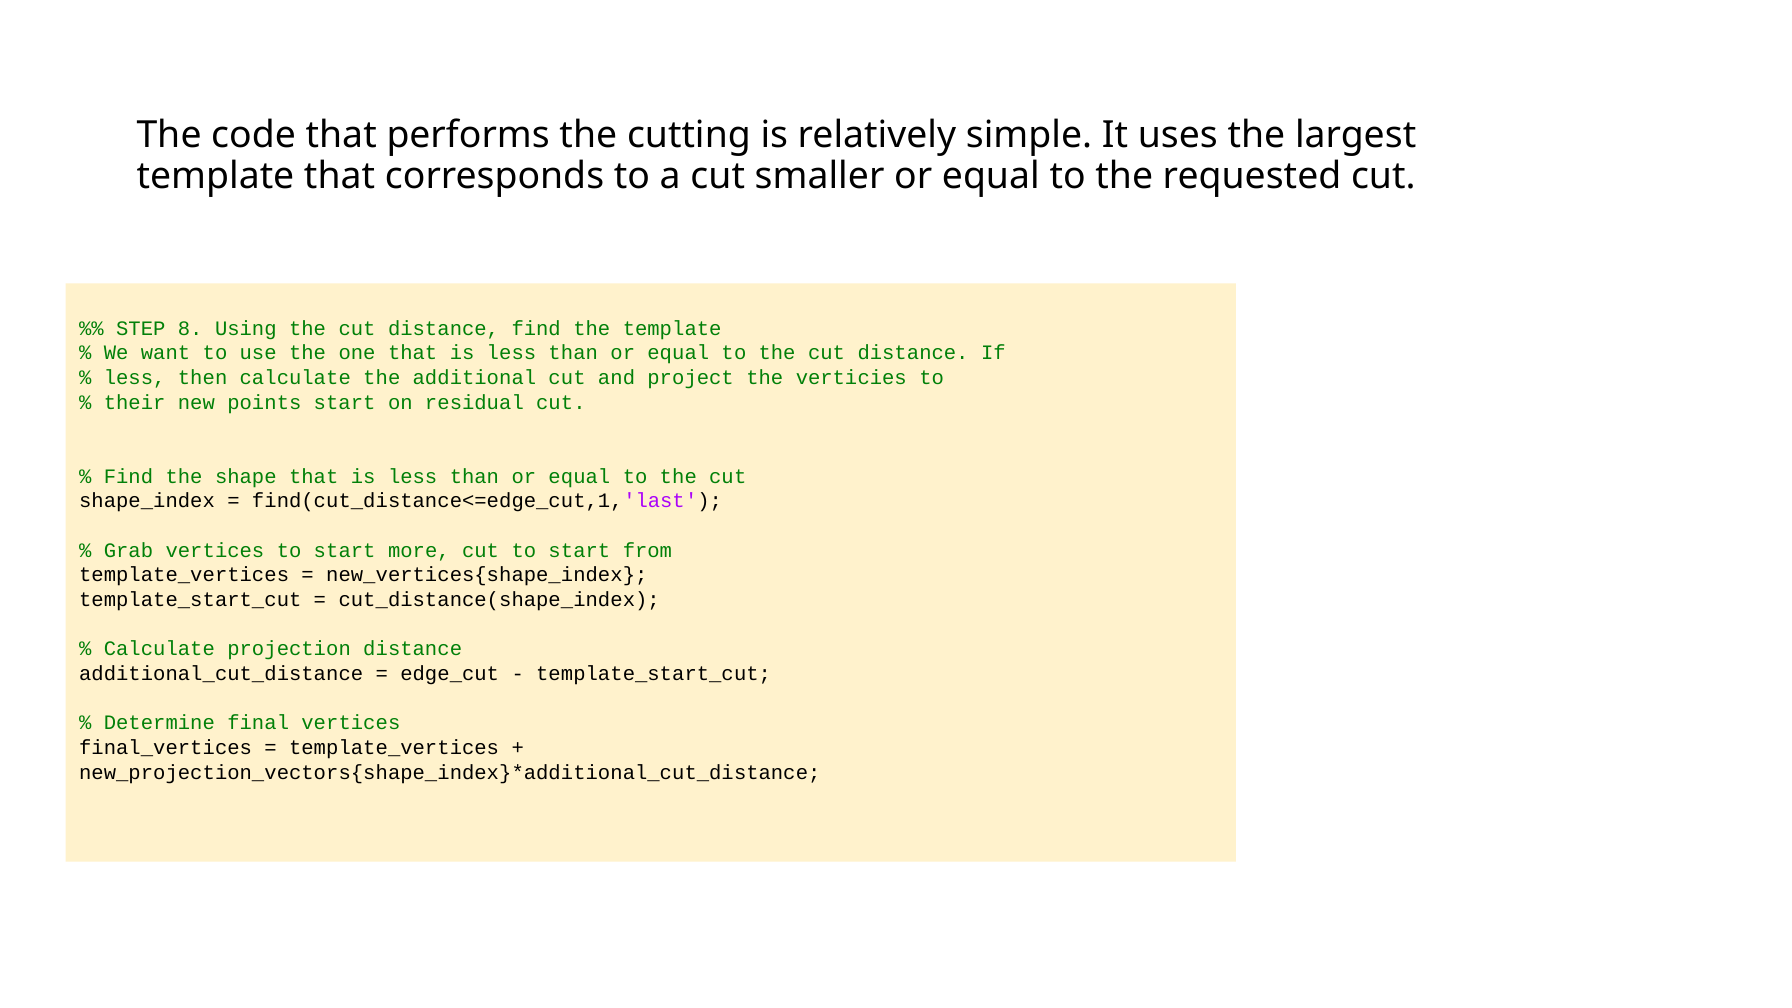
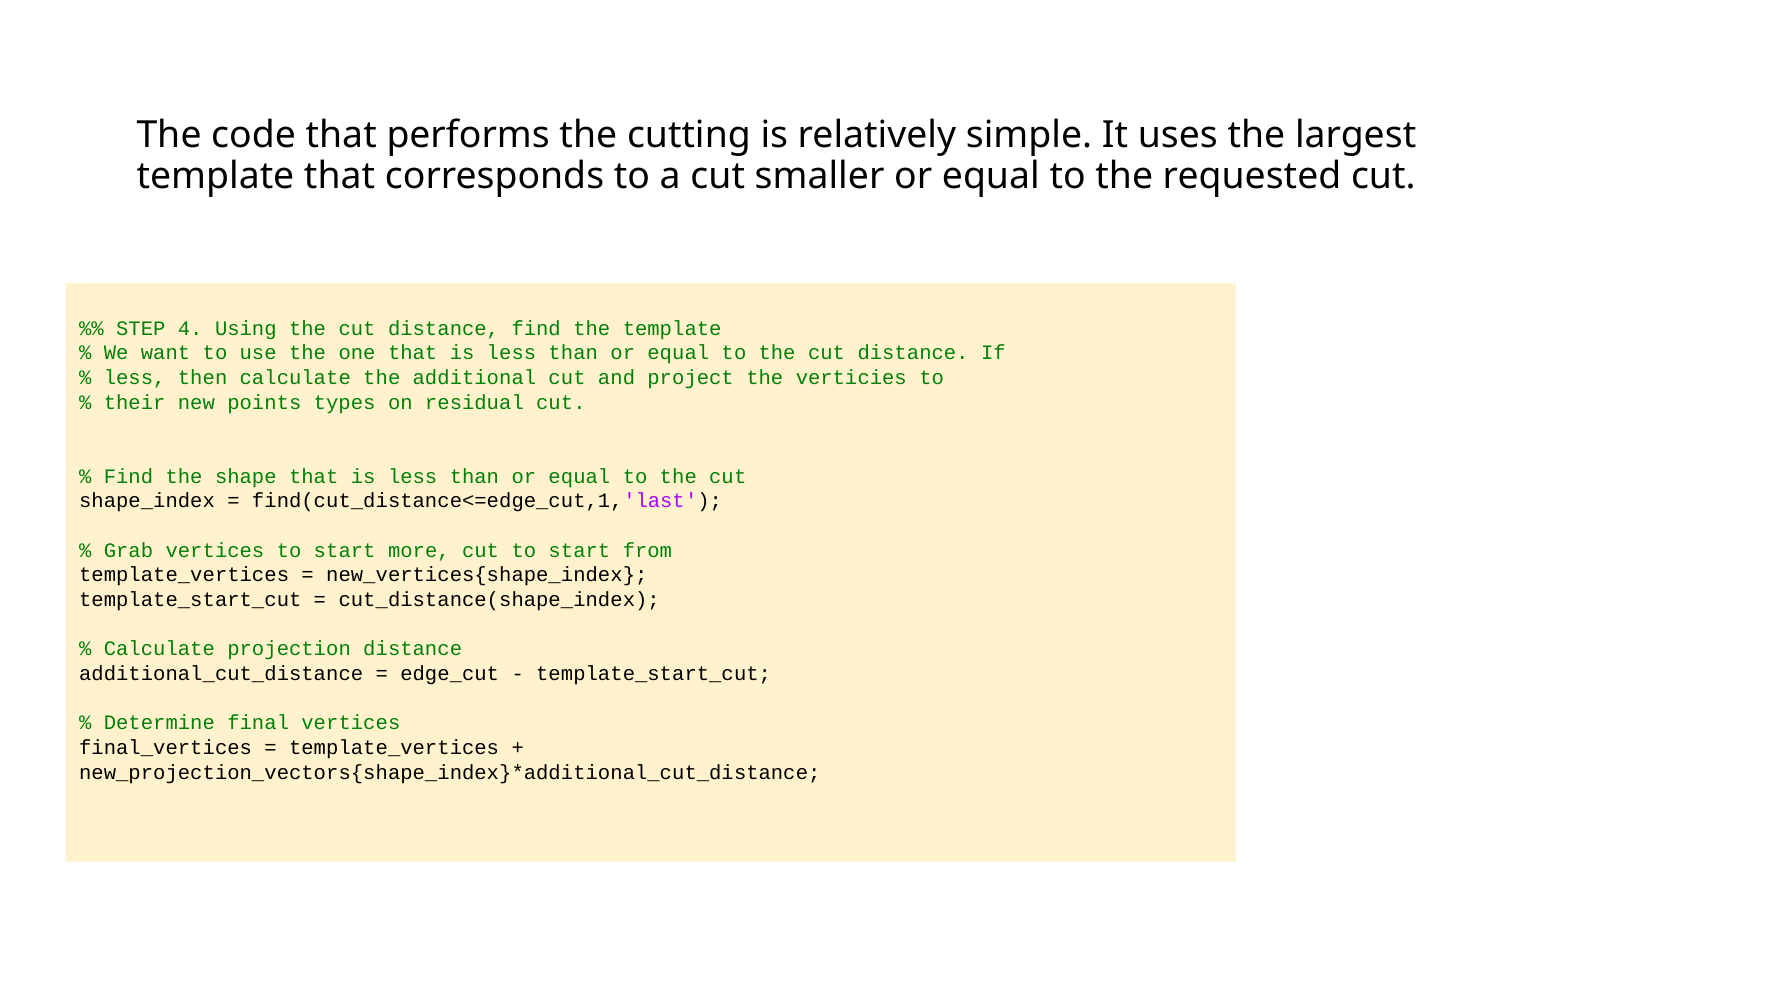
8: 8 -> 4
points start: start -> types
